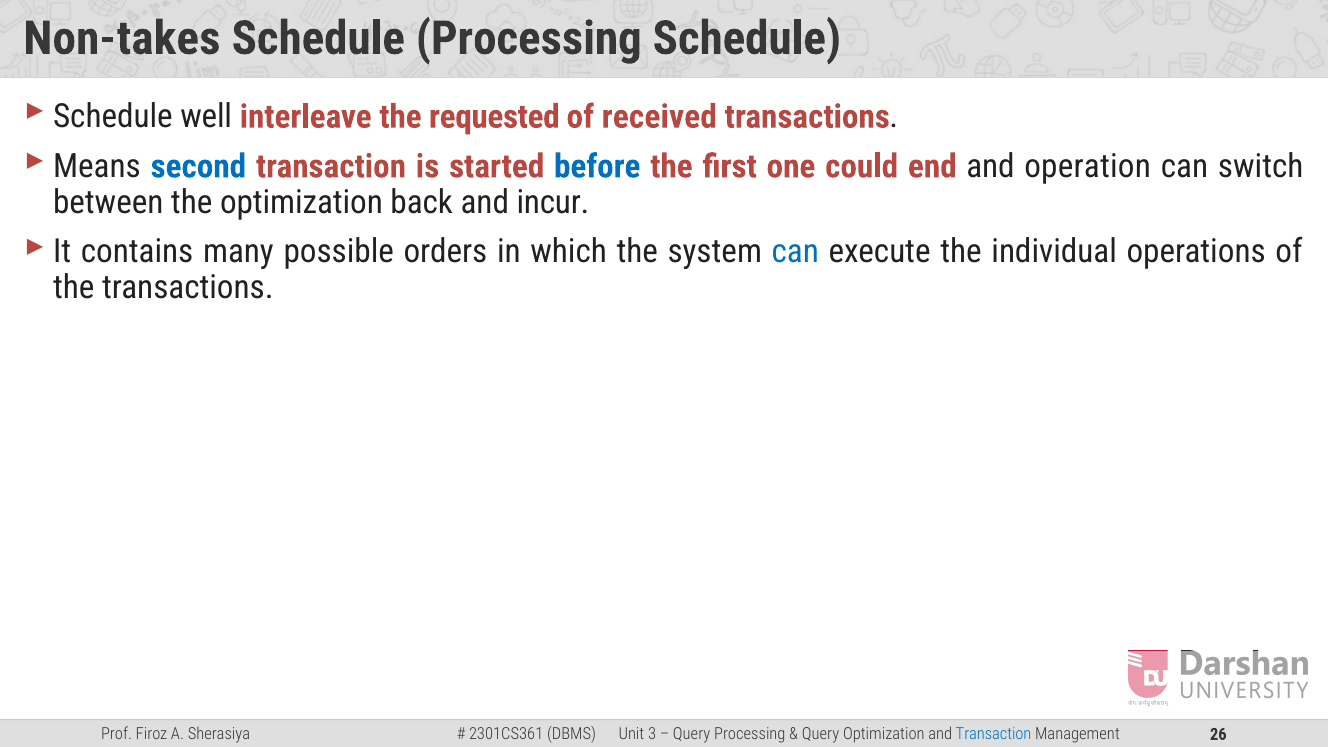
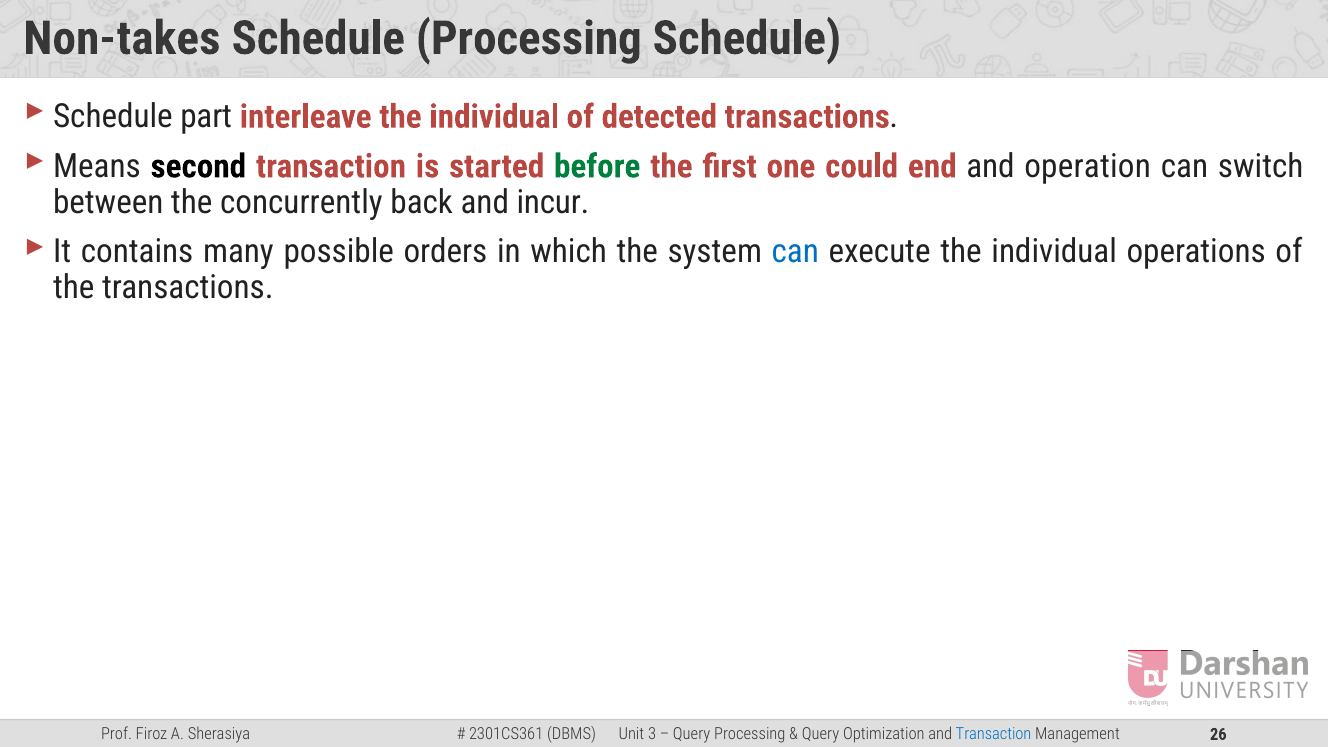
well: well -> part
interleave the requested: requested -> individual
received: received -> detected
second colour: blue -> black
before colour: blue -> green
the optimization: optimization -> concurrently
